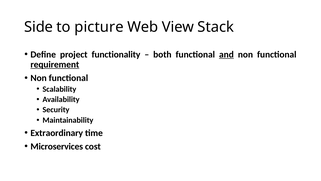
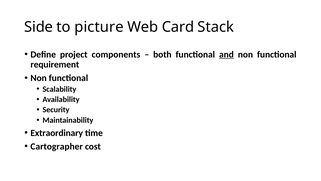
View: View -> Card
functionality: functionality -> components
requirement underline: present -> none
Microservices: Microservices -> Cartographer
